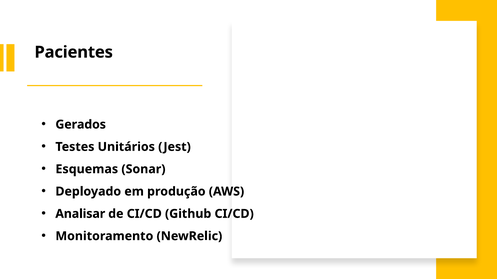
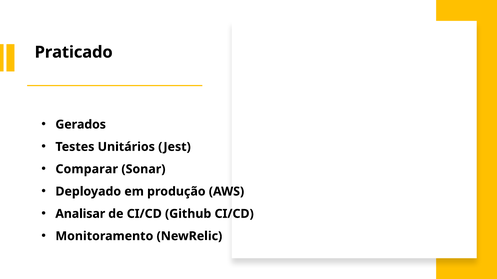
Pacientes: Pacientes -> Praticado
Esquemas: Esquemas -> Comparar
